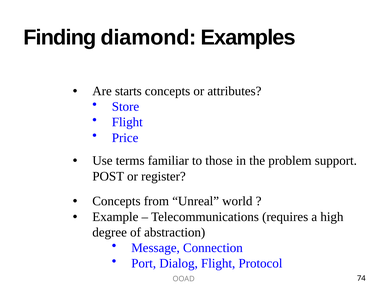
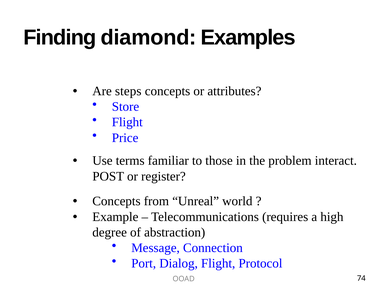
starts: starts -> steps
support: support -> interact
